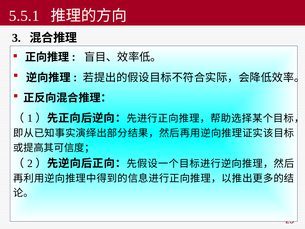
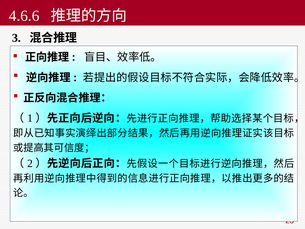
5.5.1: 5.5.1 -> 4.6.6
